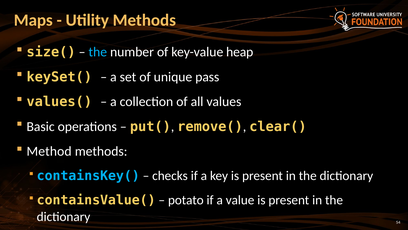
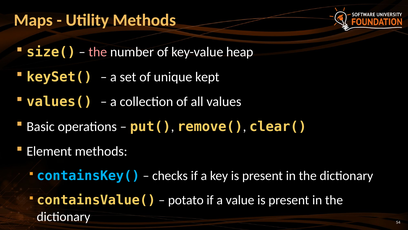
the at (98, 52) colour: light blue -> pink
pass: pass -> kept
Method: Method -> Element
